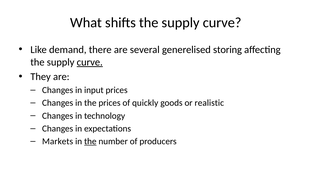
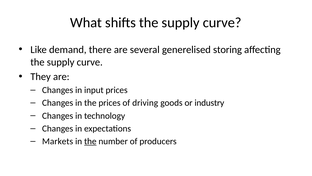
curve at (90, 62) underline: present -> none
quickly: quickly -> driving
realistic: realistic -> industry
